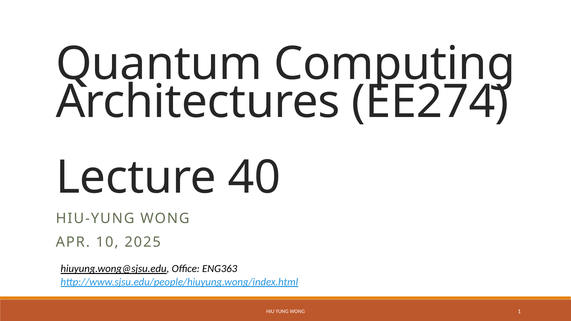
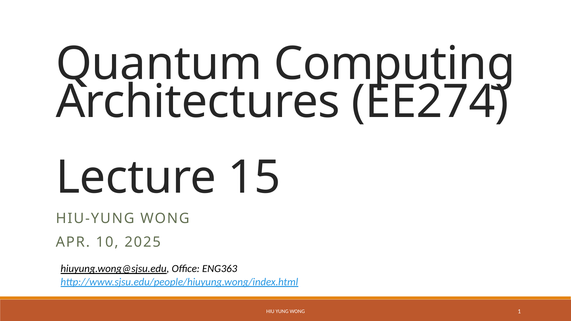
40: 40 -> 15
